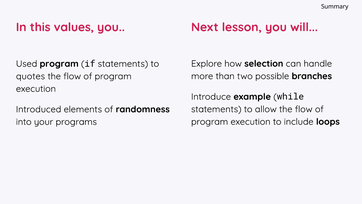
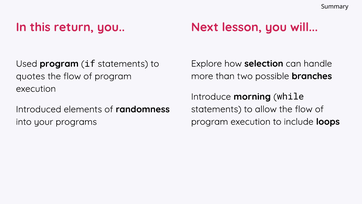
values: values -> return
example: example -> morning
